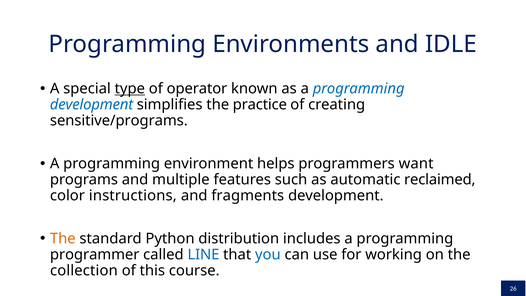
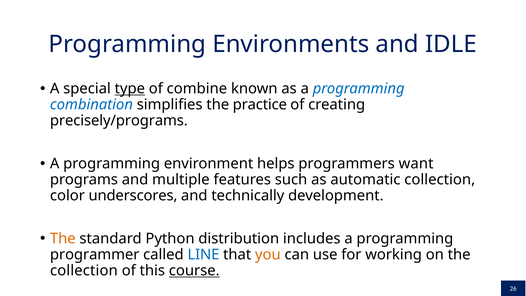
operator: operator -> combine
development at (92, 105): development -> combination
sensitive/programs: sensitive/programs -> precisely/programs
automatic reclaimed: reclaimed -> collection
instructions: instructions -> underscores
fragments: fragments -> technically
you colour: blue -> orange
course underline: none -> present
